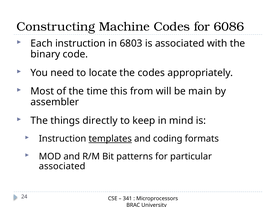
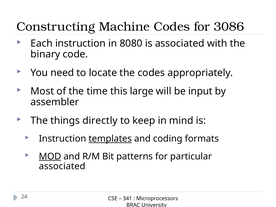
6086: 6086 -> 3086
6803: 6803 -> 8080
from: from -> large
main: main -> input
MOD underline: none -> present
